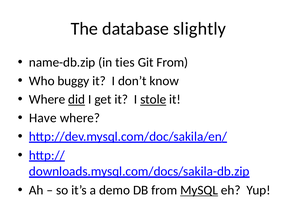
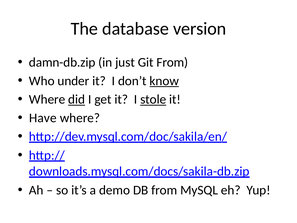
slightly: slightly -> version
name-db.zip: name-db.zip -> damn-db.zip
ties: ties -> just
buggy: buggy -> under
know underline: none -> present
MySQL underline: present -> none
